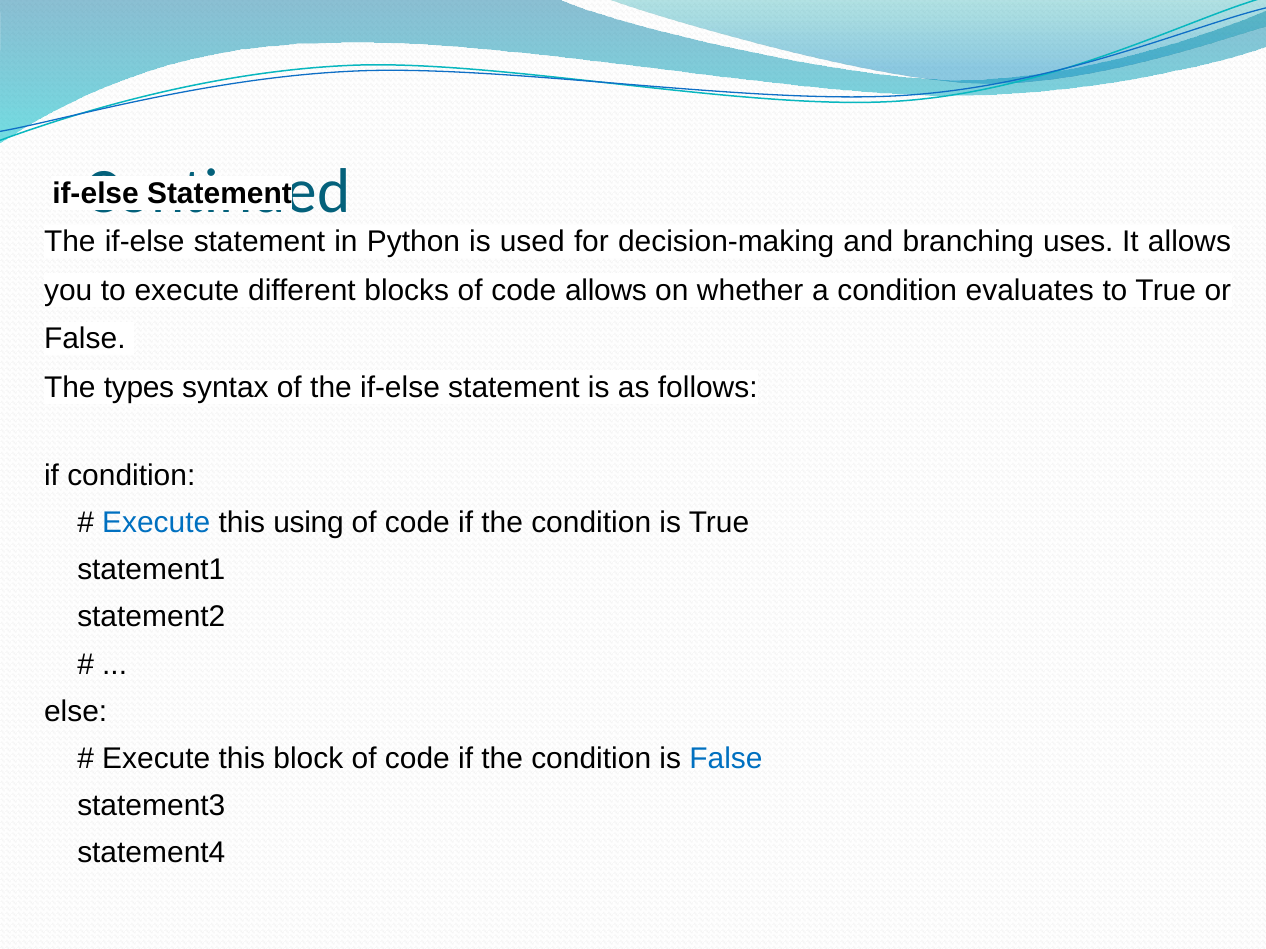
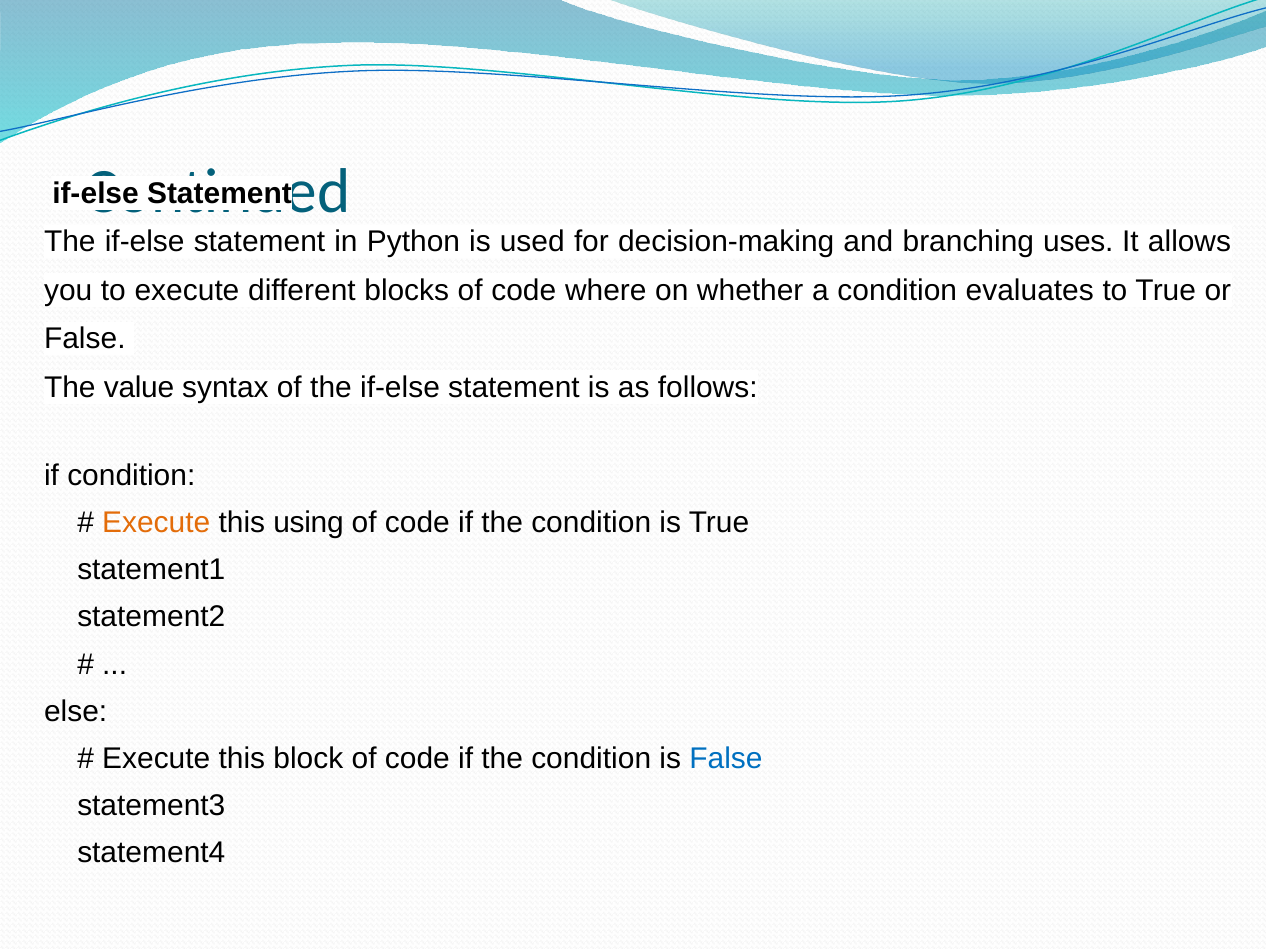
code allows: allows -> where
types: types -> value
Execute at (156, 523) colour: blue -> orange
